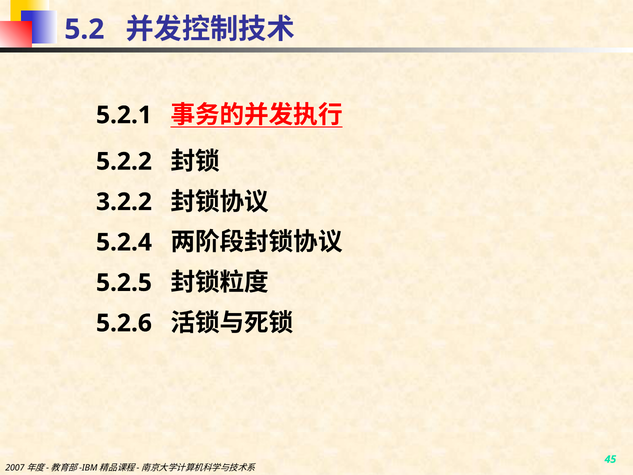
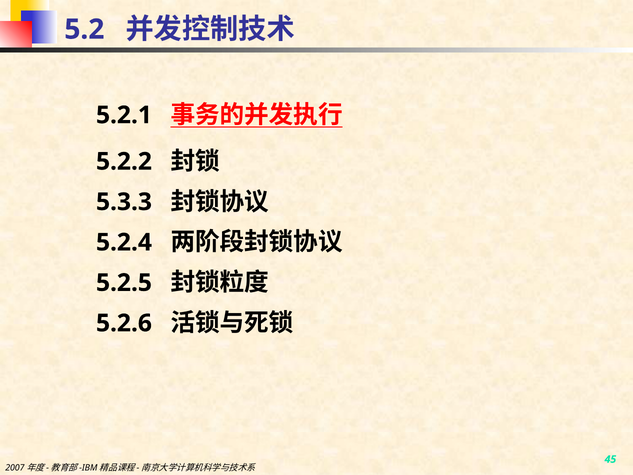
3.2.2: 3.2.2 -> 5.3.3
